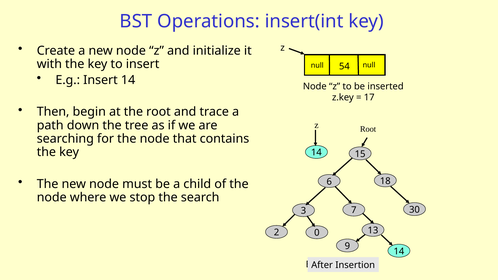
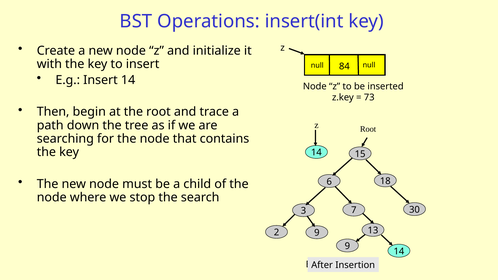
54: 54 -> 84
17: 17 -> 73
2 0: 0 -> 9
